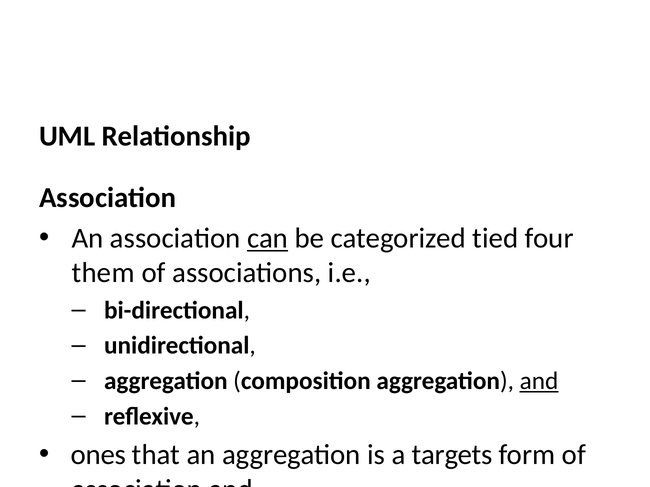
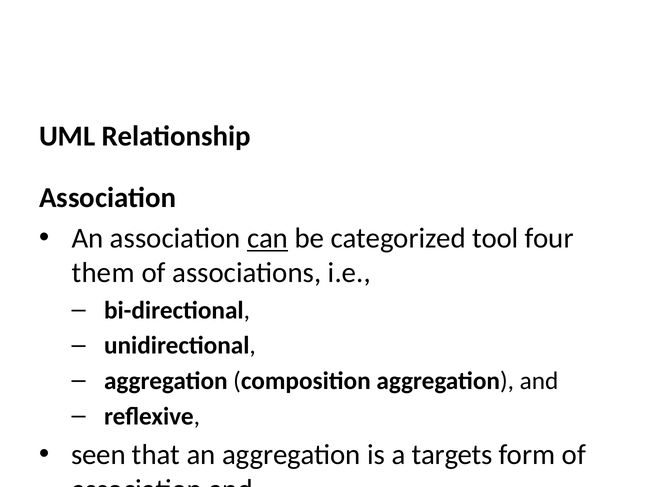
tied: tied -> tool
and at (539, 381) underline: present -> none
ones: ones -> seen
